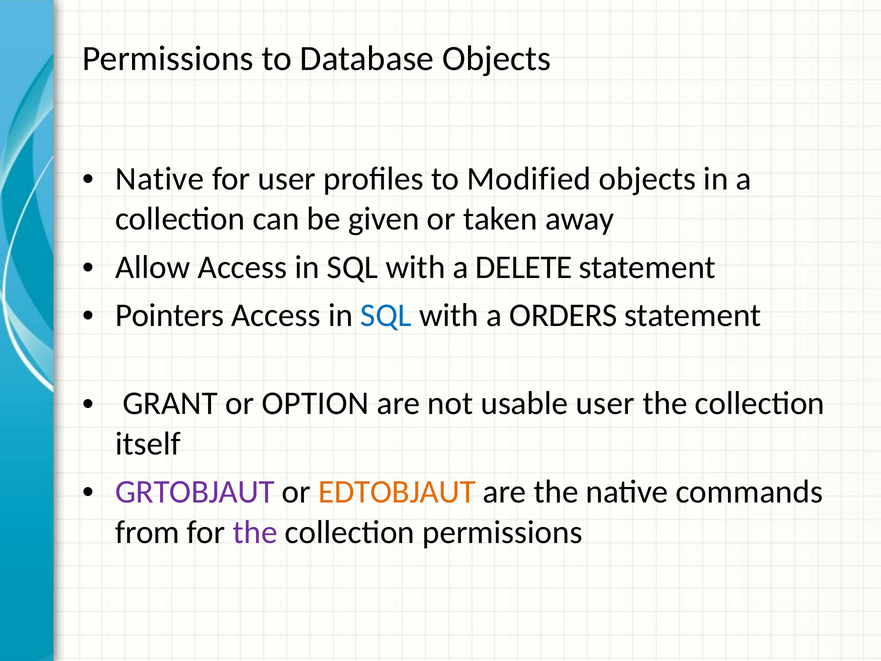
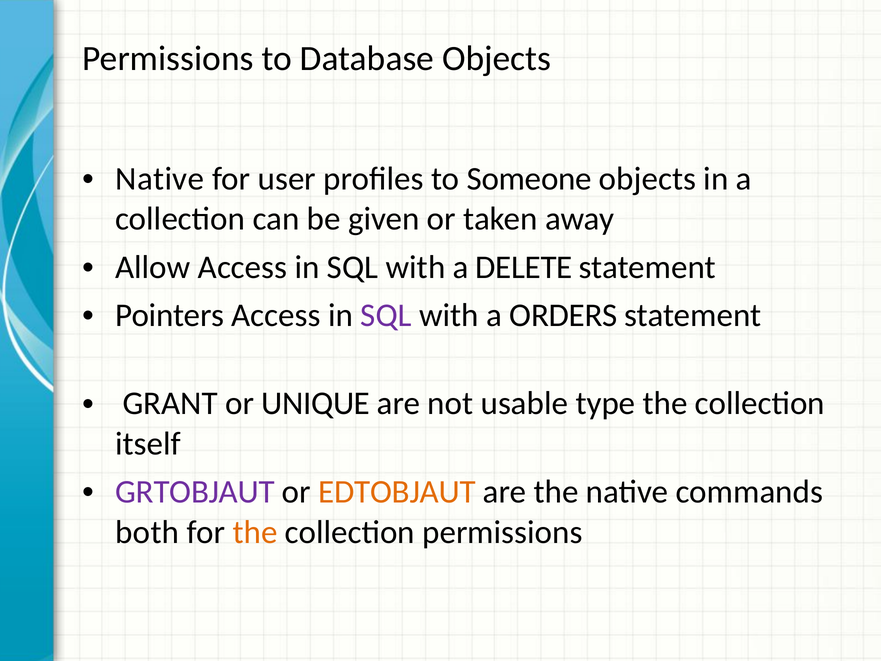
Modified: Modified -> Someone
SQL at (386, 315) colour: blue -> purple
OPTION: OPTION -> UNIQUE
usable user: user -> type
from: from -> both
the at (255, 532) colour: purple -> orange
